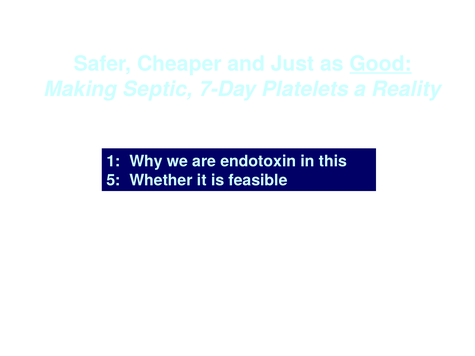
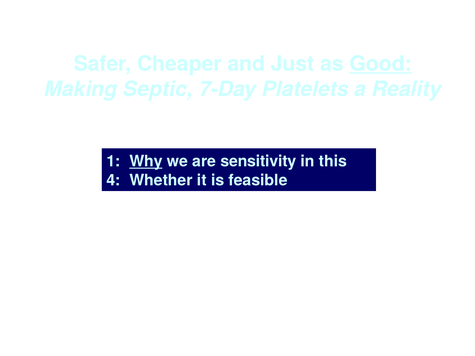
Why underline: none -> present
endotoxin: endotoxin -> sensitivity
5: 5 -> 4
